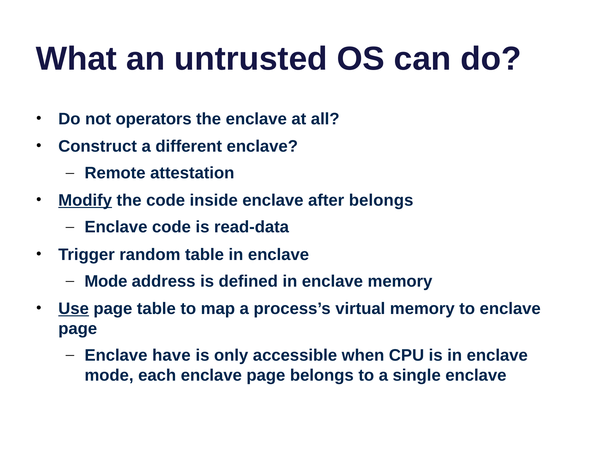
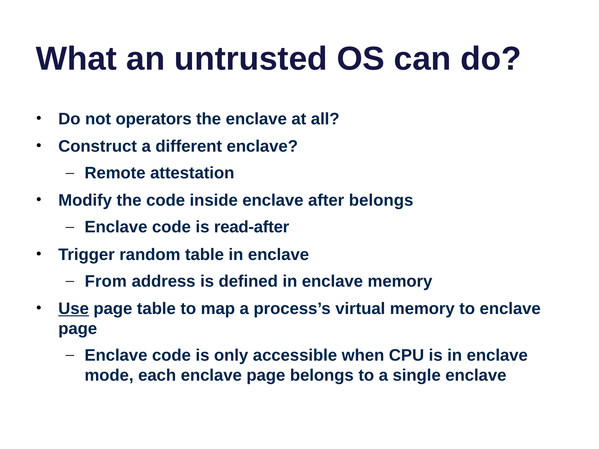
Modify underline: present -> none
read-data: read-data -> read-after
Mode at (106, 281): Mode -> From
have at (171, 355): have -> code
